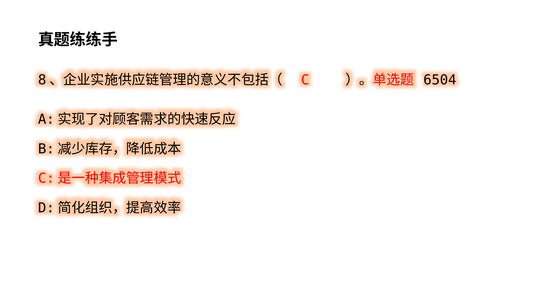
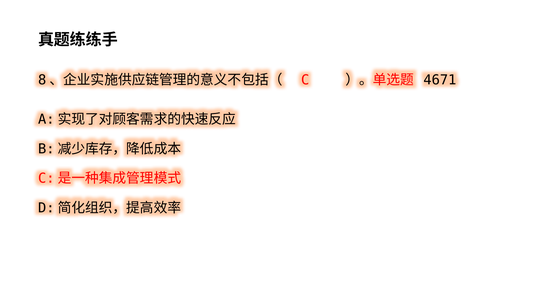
6504: 6504 -> 4671
